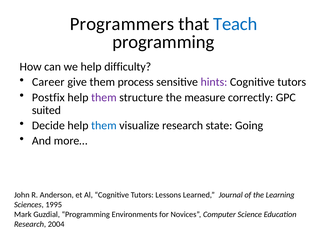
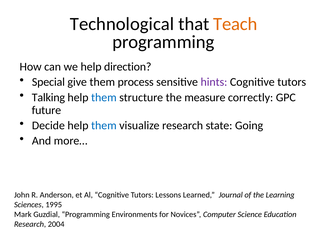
Programmers: Programmers -> Technological
Teach colour: blue -> orange
difficulty: difficulty -> direction
Career: Career -> Special
Postfix: Postfix -> Talking
them at (104, 97) colour: purple -> blue
suited: suited -> future
